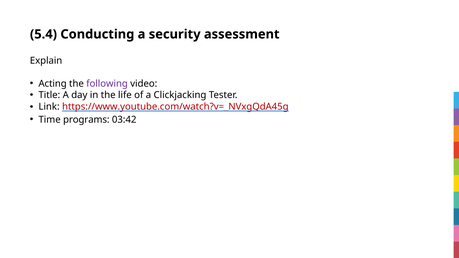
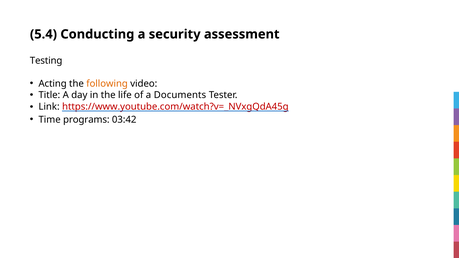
Explain: Explain -> Testing
following colour: purple -> orange
Clickjacking: Clickjacking -> Documents
